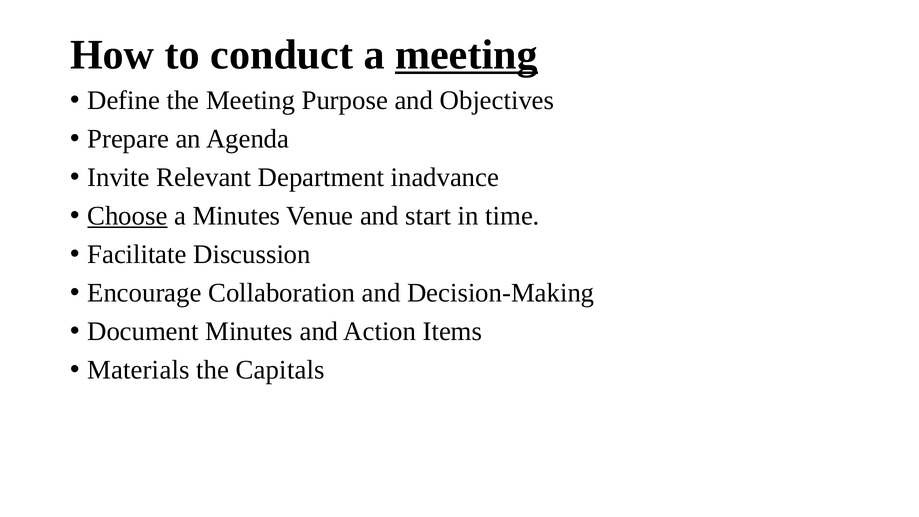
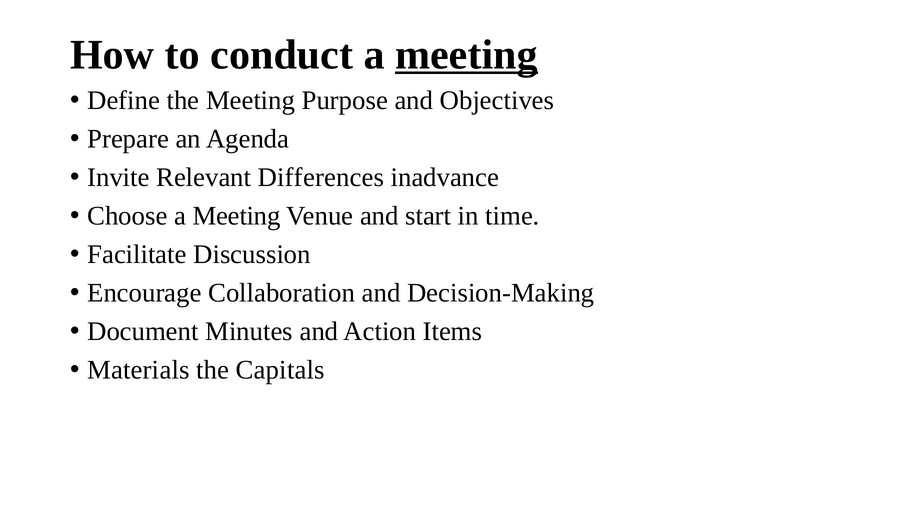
Department: Department -> Differences
Choose underline: present -> none
Minutes at (236, 216): Minutes -> Meeting
